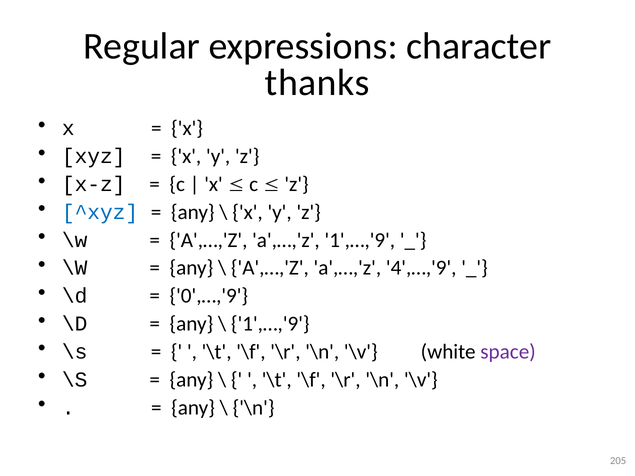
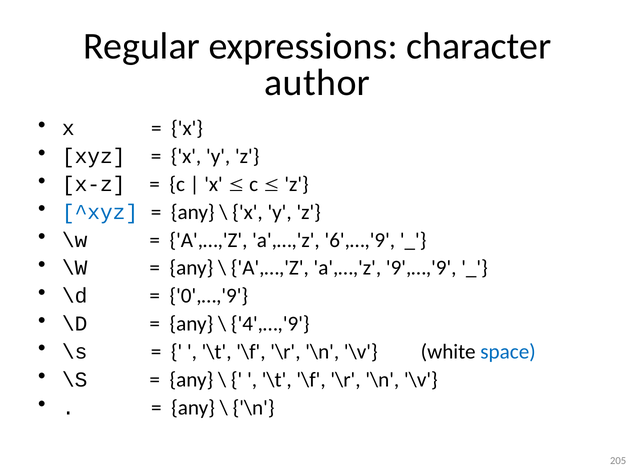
thanks: thanks -> author
a',…,'z 1',…,'9: 1',…,'9 -> 6',…,'9
4',…,'9: 4',…,'9 -> 9',…,'9
1',…,'9 at (270, 324): 1',…,'9 -> 4',…,'9
space colour: purple -> blue
